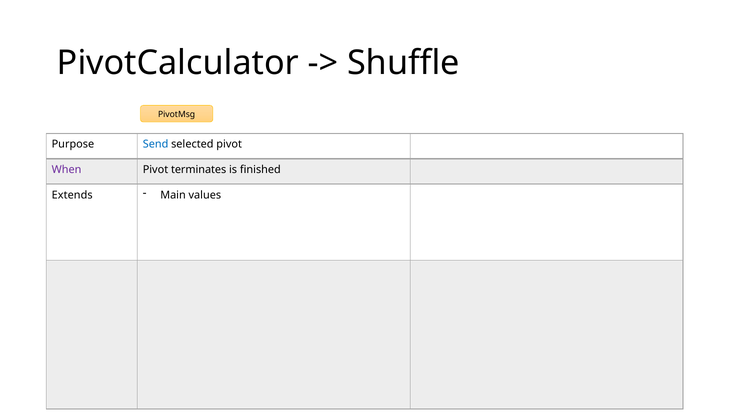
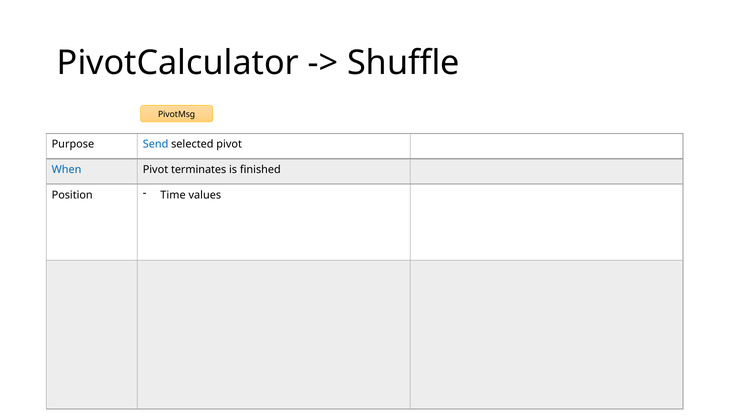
When colour: purple -> blue
Extends: Extends -> Position
Main: Main -> Time
